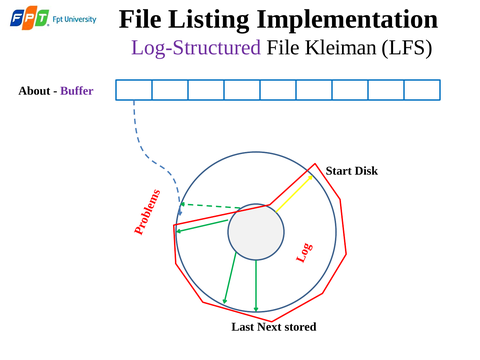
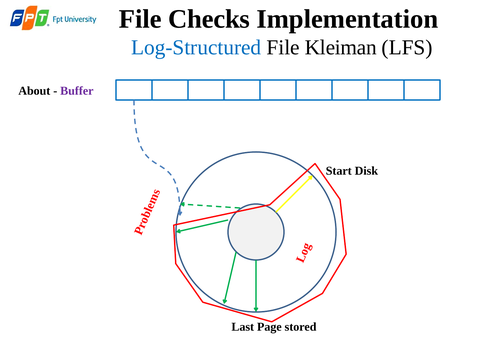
Listing: Listing -> Checks
Log-Structured colour: purple -> blue
Next: Next -> Page
